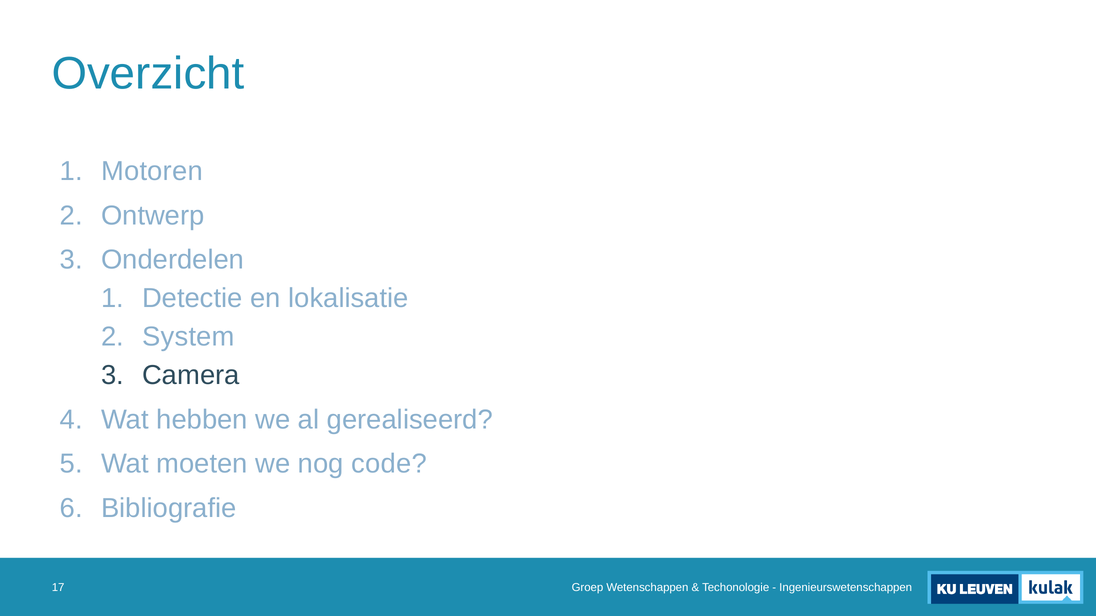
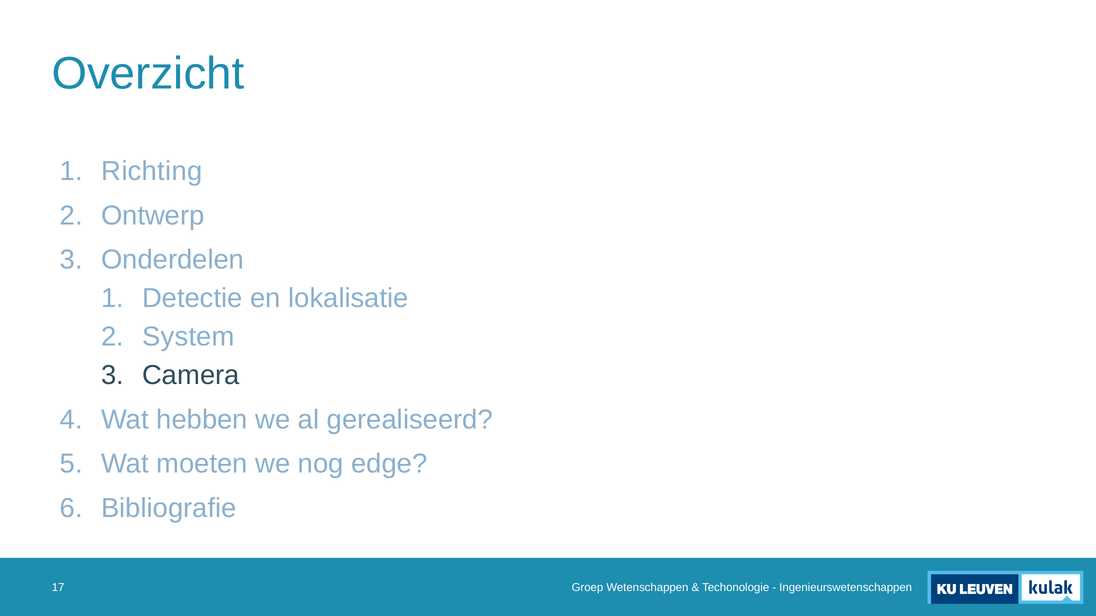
Motoren: Motoren -> Richting
code: code -> edge
